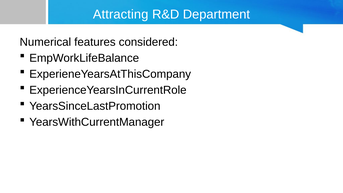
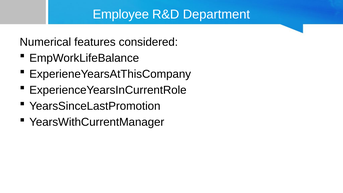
Attracting: Attracting -> Employee
